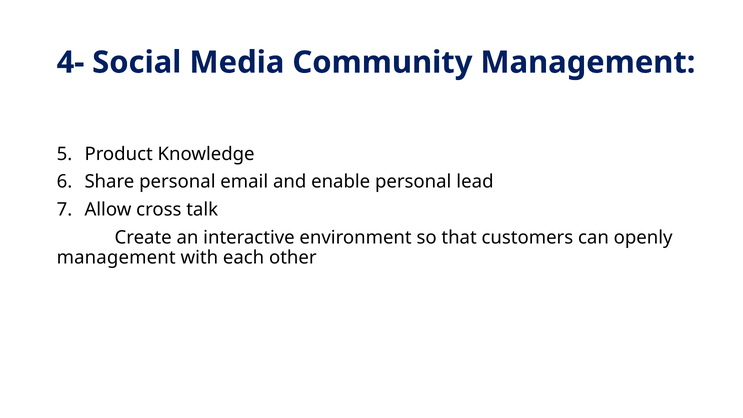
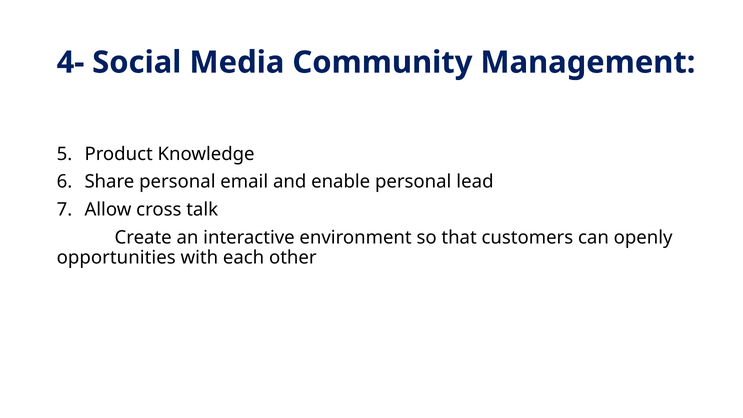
management at (116, 257): management -> opportunities
